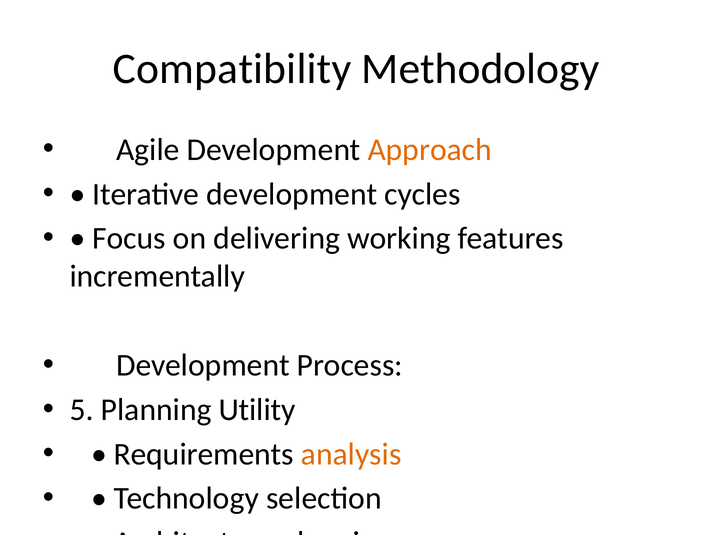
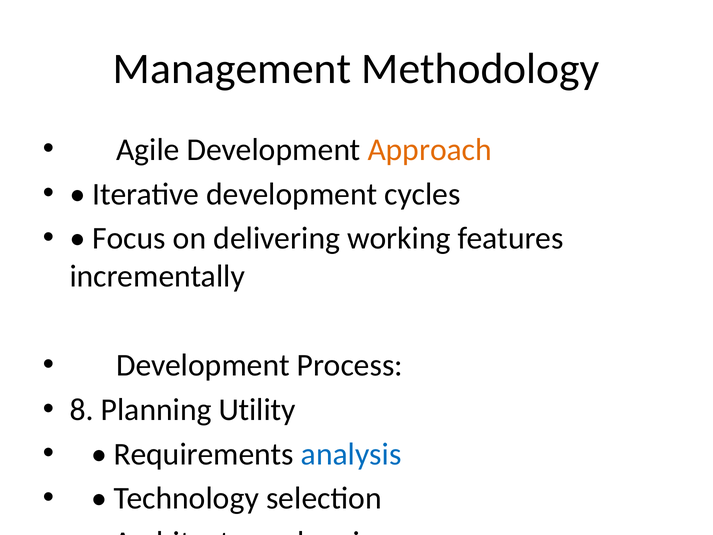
Compatibility at (232, 69): Compatibility -> Management
5: 5 -> 8
analysis colour: orange -> blue
